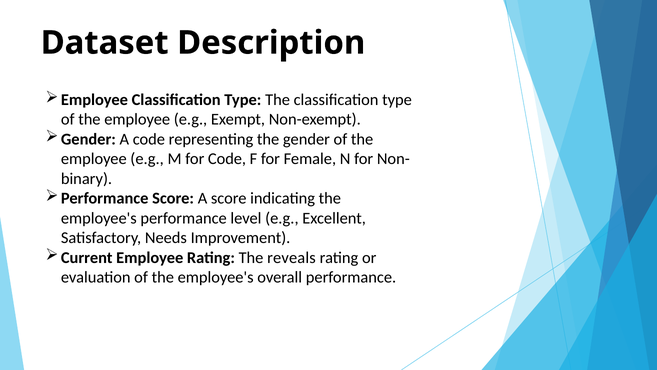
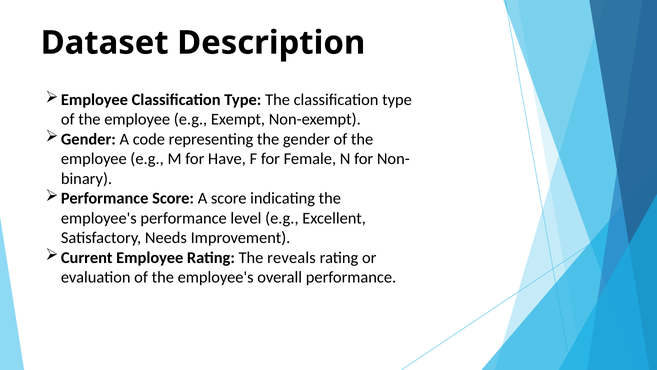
for Code: Code -> Have
